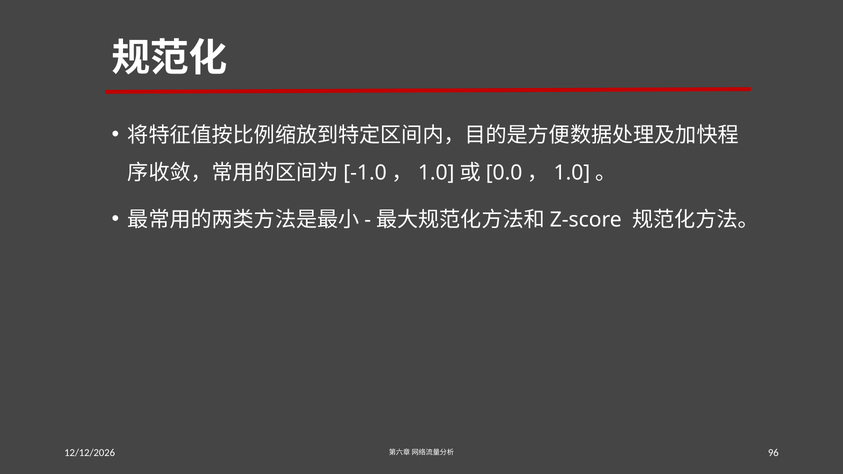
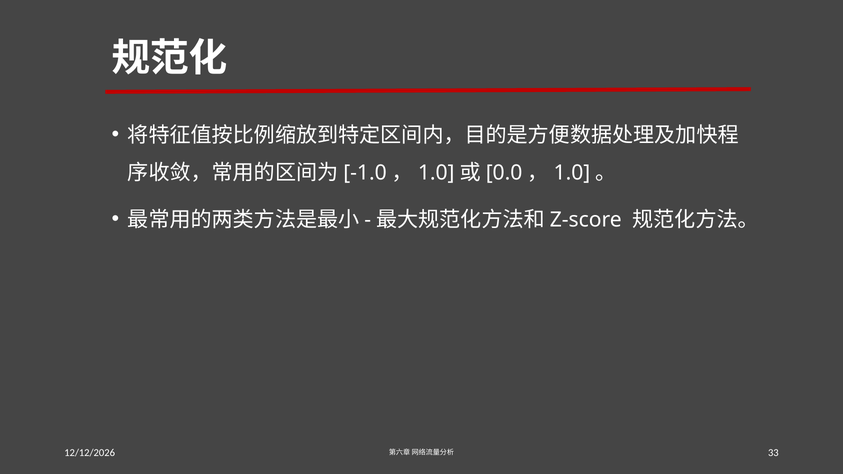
96: 96 -> 33
